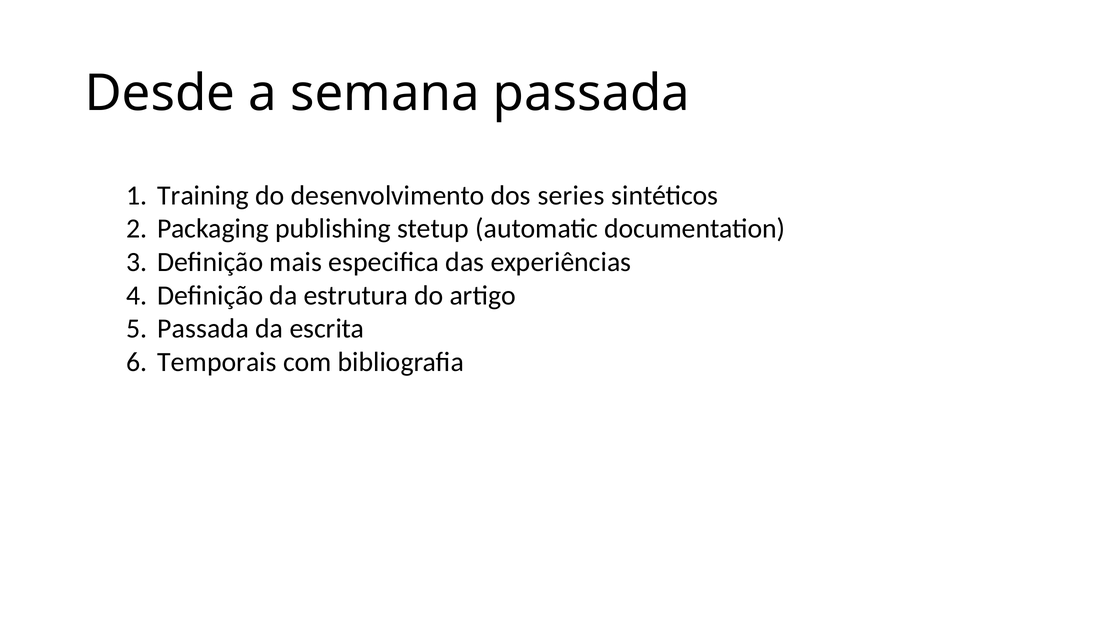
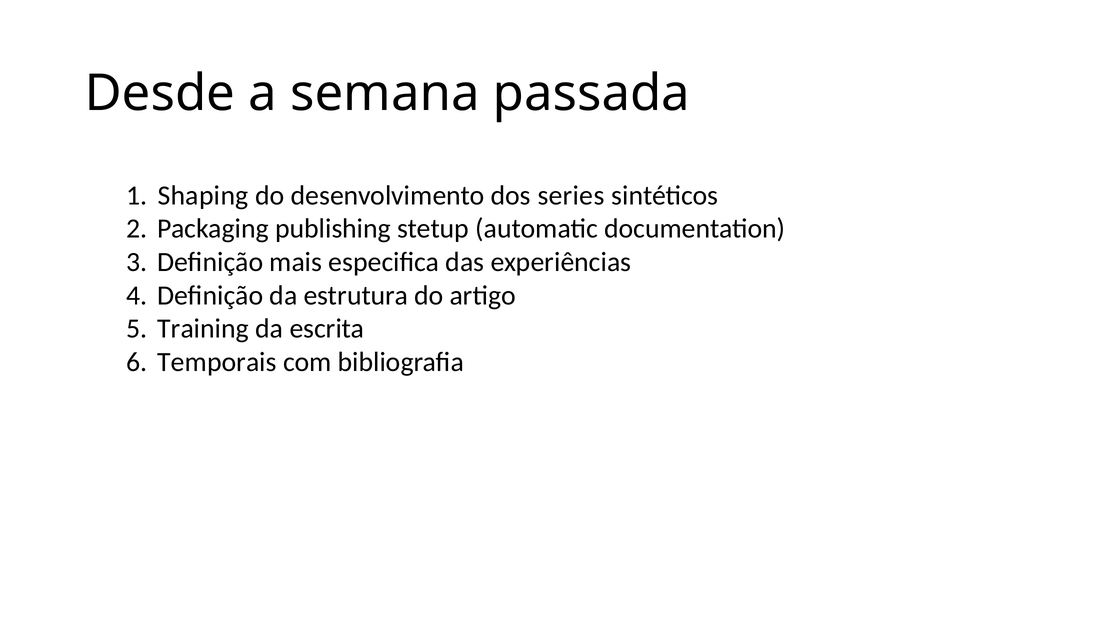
Training: Training -> Shaping
Passada at (203, 329): Passada -> Training
